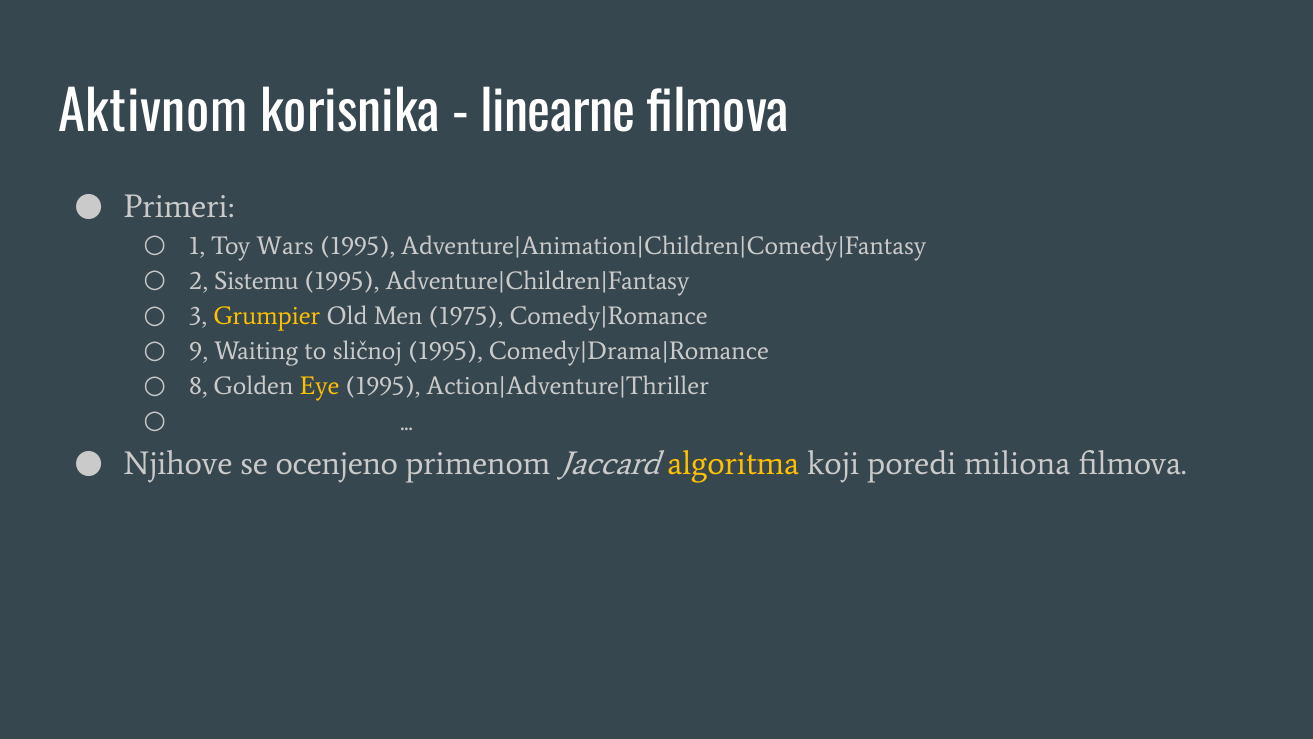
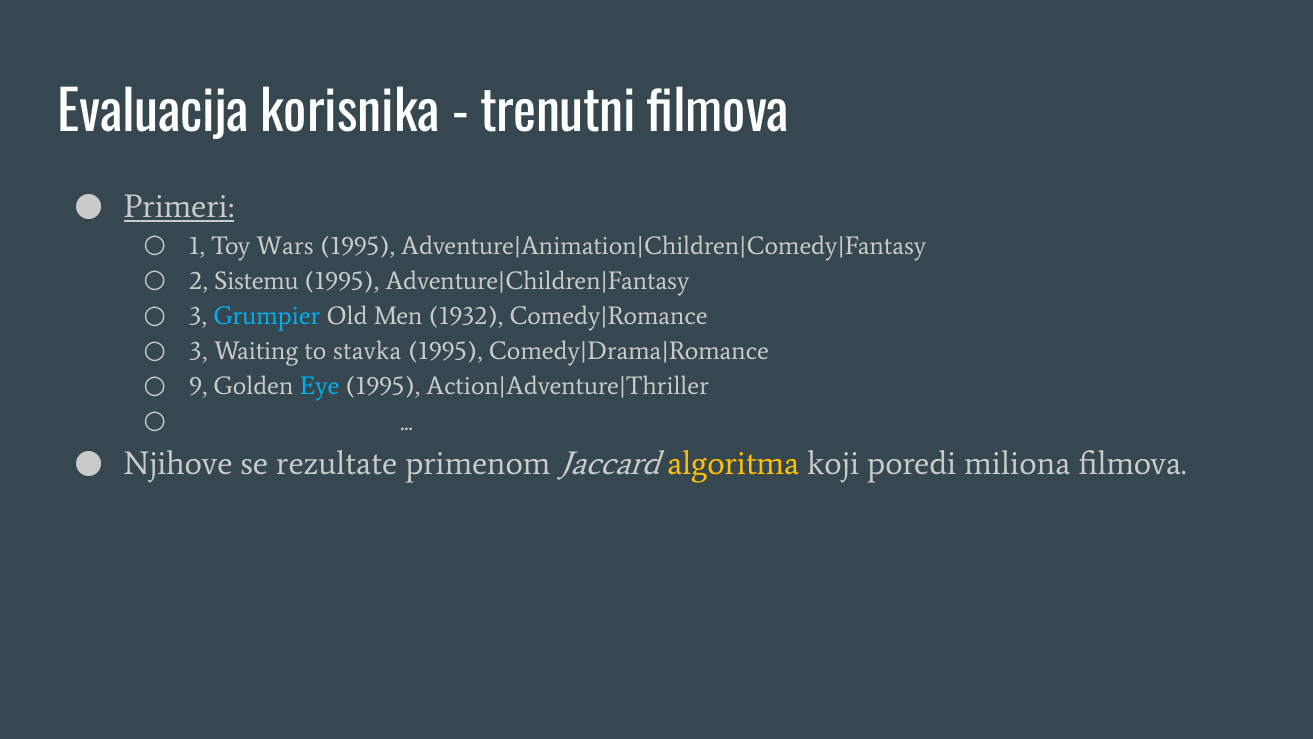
Aktivnom: Aktivnom -> Evaluacija
linearne: linearne -> trenutni
Primeri underline: none -> present
Grumpier colour: yellow -> light blue
1975: 1975 -> 1932
9 at (198, 351): 9 -> 3
sličnoj: sličnoj -> stavka
8: 8 -> 9
Eye colour: yellow -> light blue
ocenjeno: ocenjeno -> rezultate
